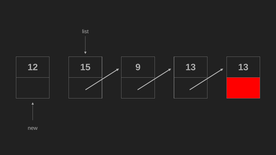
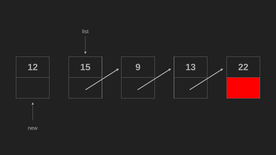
13 13: 13 -> 22
